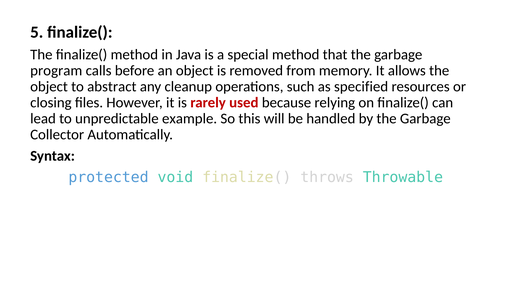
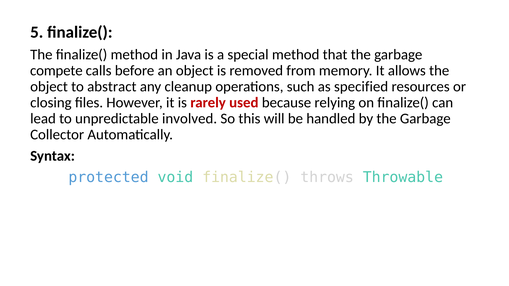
program: program -> compete
example: example -> involved
